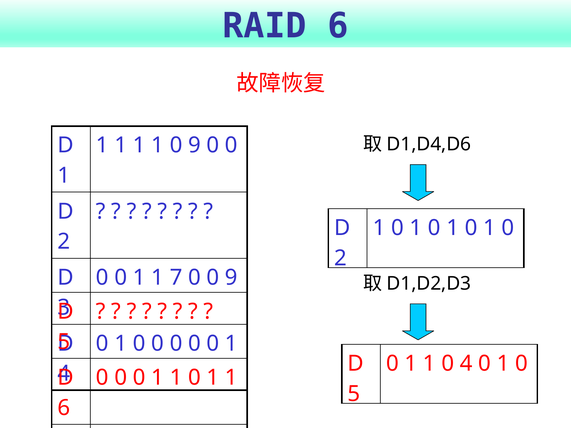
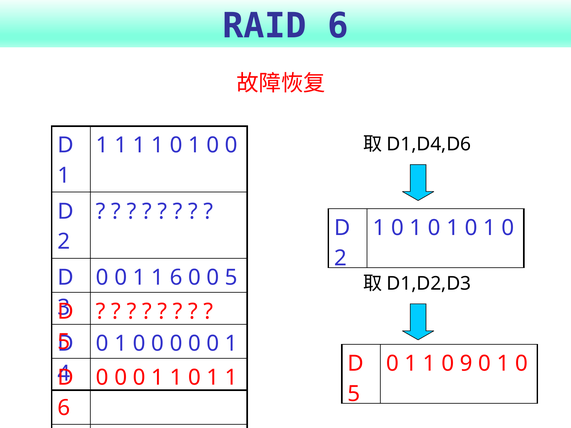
9 at (194, 145): 9 -> 1
1 7: 7 -> 6
0 0 9: 9 -> 5
0 4: 4 -> 9
